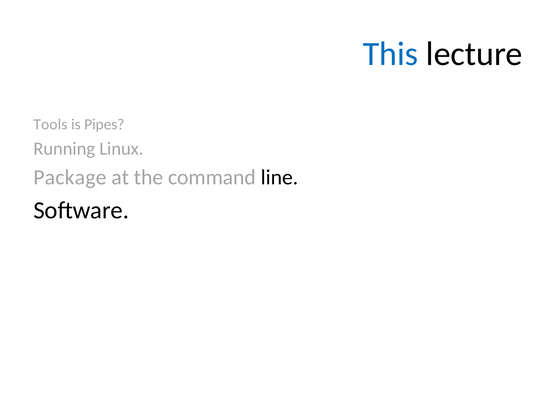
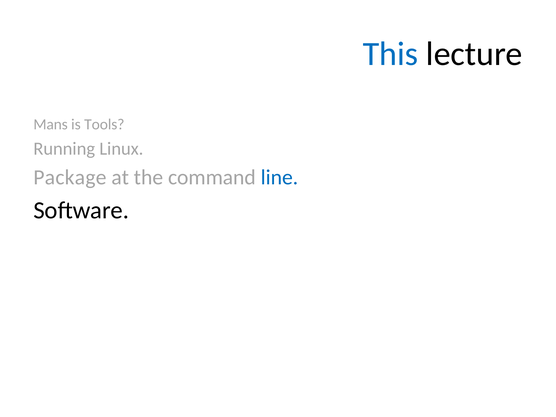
Tools: Tools -> Mans
Pipes: Pipes -> Tools
line colour: black -> blue
